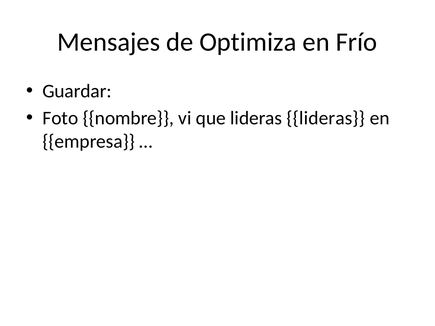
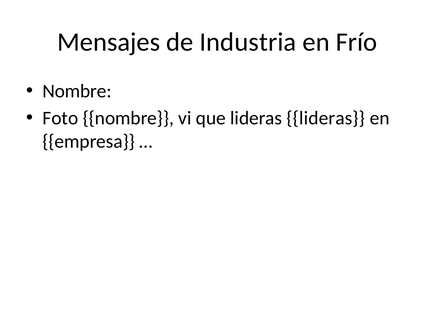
Optimiza: Optimiza -> Industria
Guardar at (77, 91): Guardar -> Nombre
